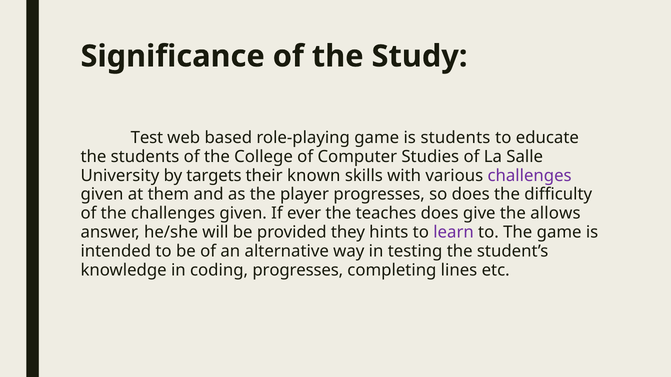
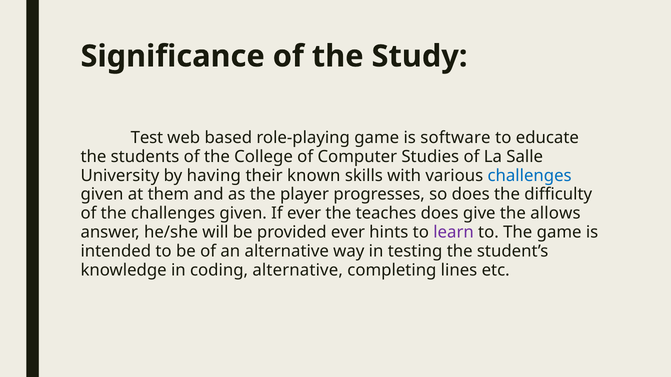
is students: students -> software
targets: targets -> having
challenges at (530, 176) colour: purple -> blue
provided they: they -> ever
coding progresses: progresses -> alternative
